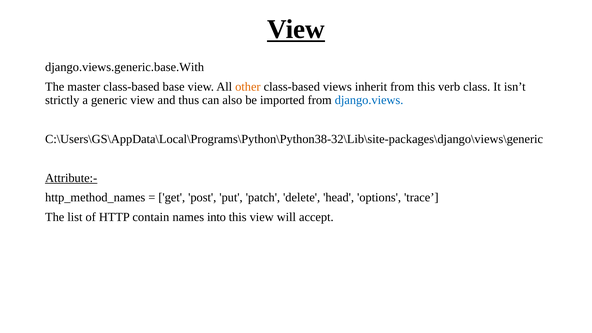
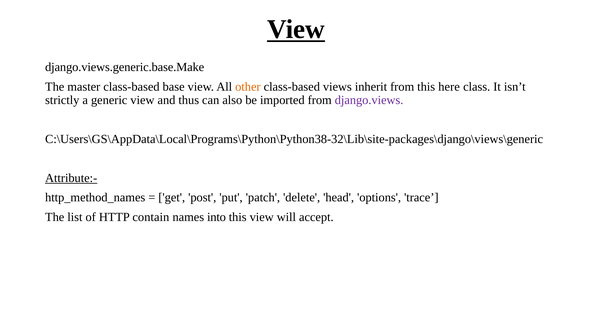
django.views.generic.base.With: django.views.generic.base.With -> django.views.generic.base.Make
verb: verb -> here
django.views colour: blue -> purple
